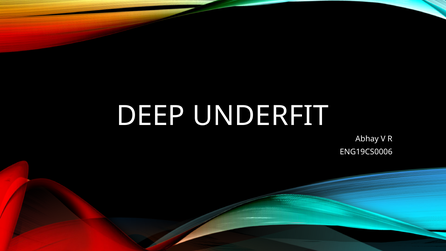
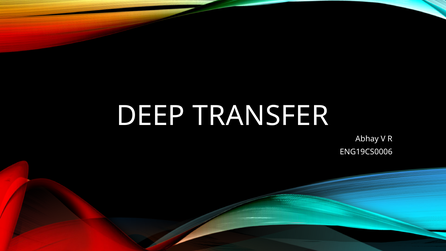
UNDERFIT: UNDERFIT -> TRANSFER
